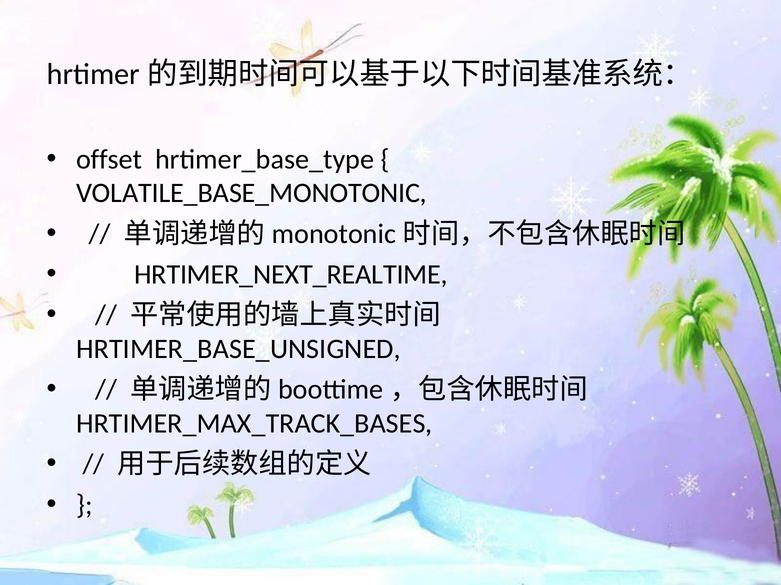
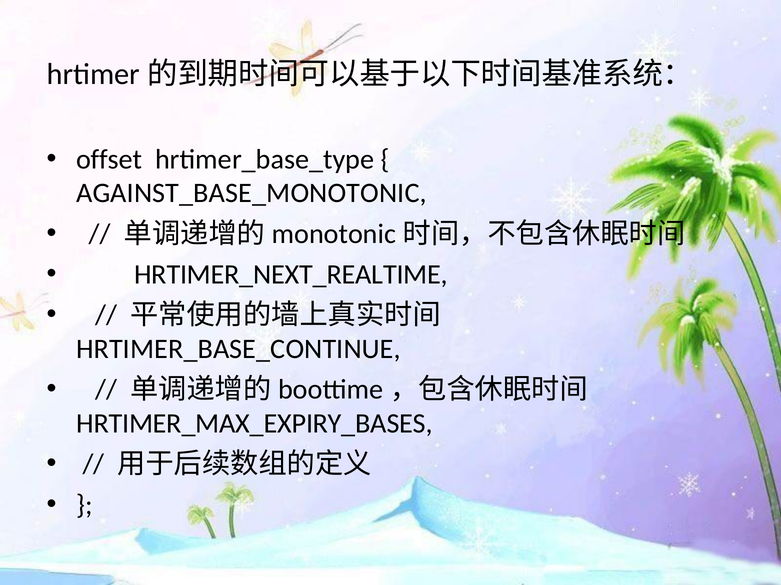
VOLATILE_BASE_MONOTONIC: VOLATILE_BASE_MONOTONIC -> AGAINST_BASE_MONOTONIC
HRTIMER_BASE_UNSIGNED: HRTIMER_BASE_UNSIGNED -> HRTIMER_BASE_CONTINUE
HRTIMER_MAX_TRACK_BASES: HRTIMER_MAX_TRACK_BASES -> HRTIMER_MAX_EXPIRY_BASES
